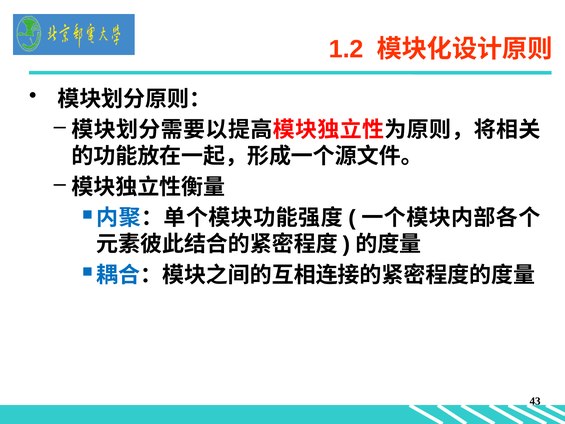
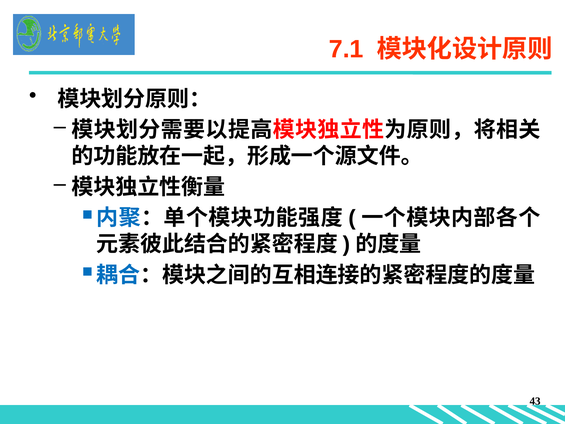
1.2: 1.2 -> 7.1
